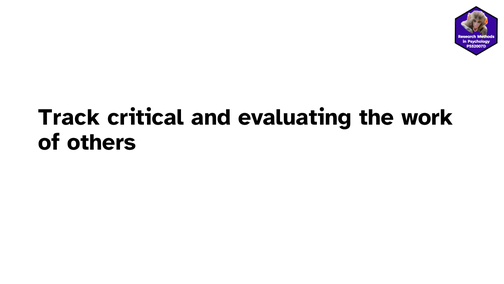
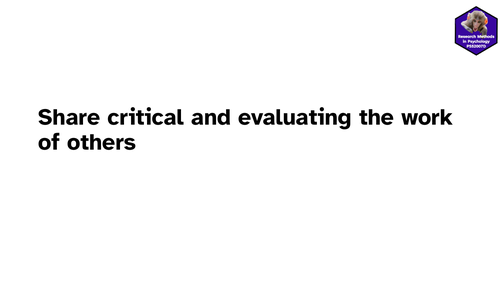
Track: Track -> Share
